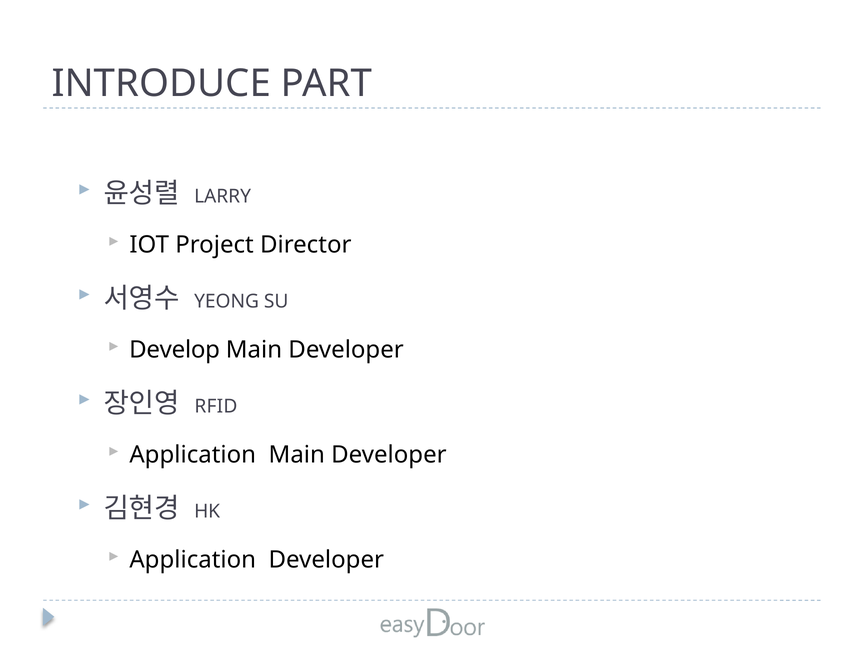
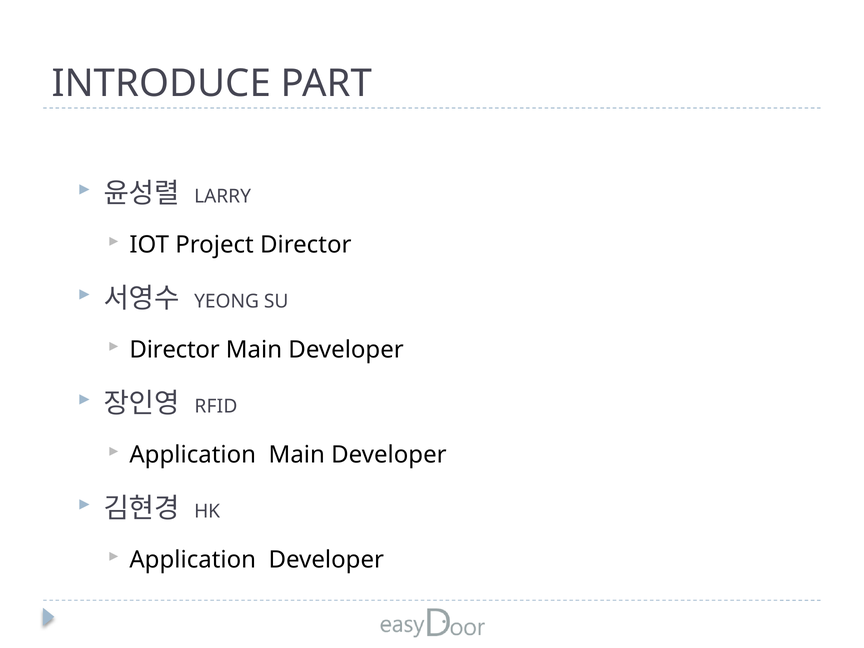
Develop at (175, 350): Develop -> Director
